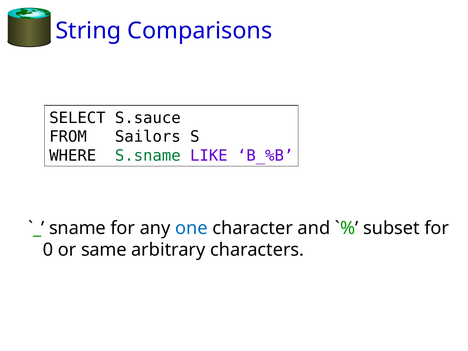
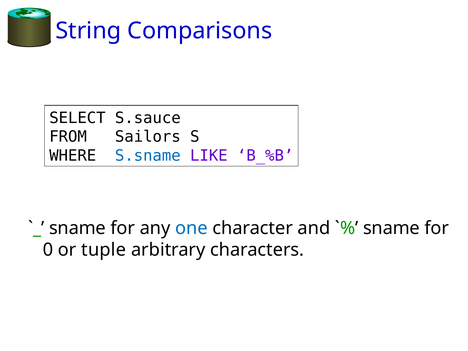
S.sname colour: green -> blue
subset at (391, 228): subset -> sname
same: same -> tuple
